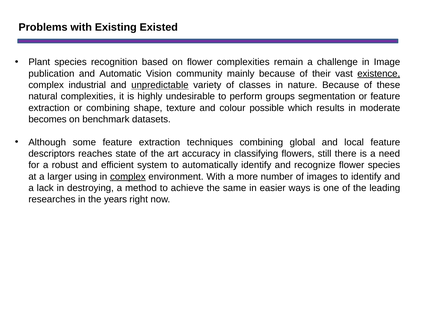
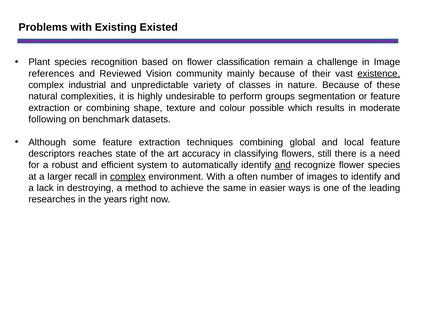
flower complexities: complexities -> classification
publication: publication -> references
Automatic: Automatic -> Reviewed
unpredictable underline: present -> none
becomes: becomes -> following
and at (283, 165) underline: none -> present
using: using -> recall
more: more -> often
